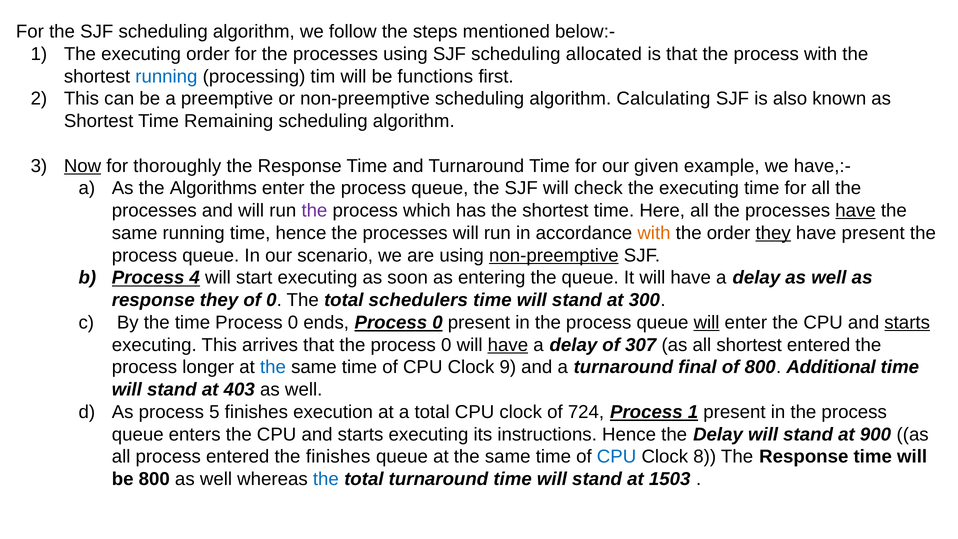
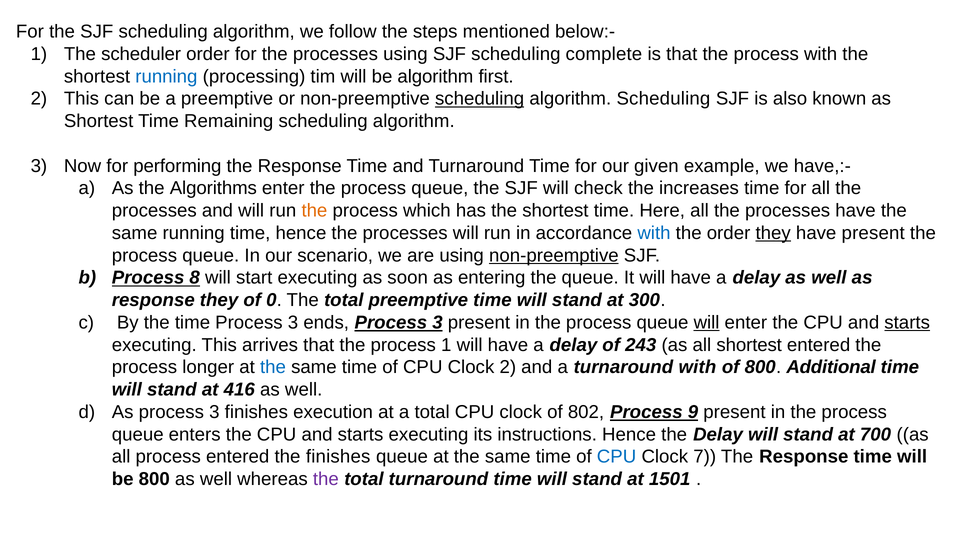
1 The executing: executing -> scheduler
allocated: allocated -> complete
be functions: functions -> algorithm
scheduling at (480, 99) underline: none -> present
algorithm Calculating: Calculating -> Scheduling
Now underline: present -> none
thoroughly: thoroughly -> performing
check the executing: executing -> increases
the at (314, 211) colour: purple -> orange
have at (856, 211) underline: present -> none
with at (654, 233) colour: orange -> blue
4: 4 -> 8
total schedulers: schedulers -> preemptive
time Process 0: 0 -> 3
ends Process 0: 0 -> 3
the process 0: 0 -> 1
have at (508, 345) underline: present -> none
307: 307 -> 243
Clock 9: 9 -> 2
turnaround final: final -> with
403: 403 -> 416
As process 5: 5 -> 3
724: 724 -> 802
Process 1: 1 -> 9
900: 900 -> 700
8: 8 -> 7
the at (326, 479) colour: blue -> purple
1503: 1503 -> 1501
